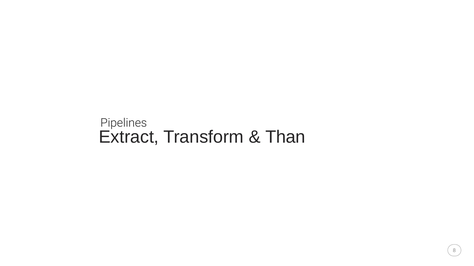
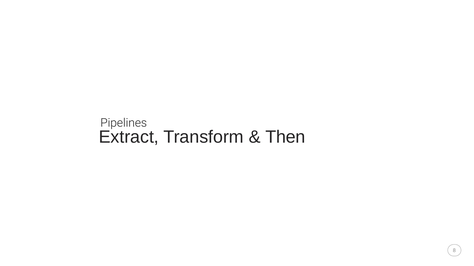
Than: Than -> Then
